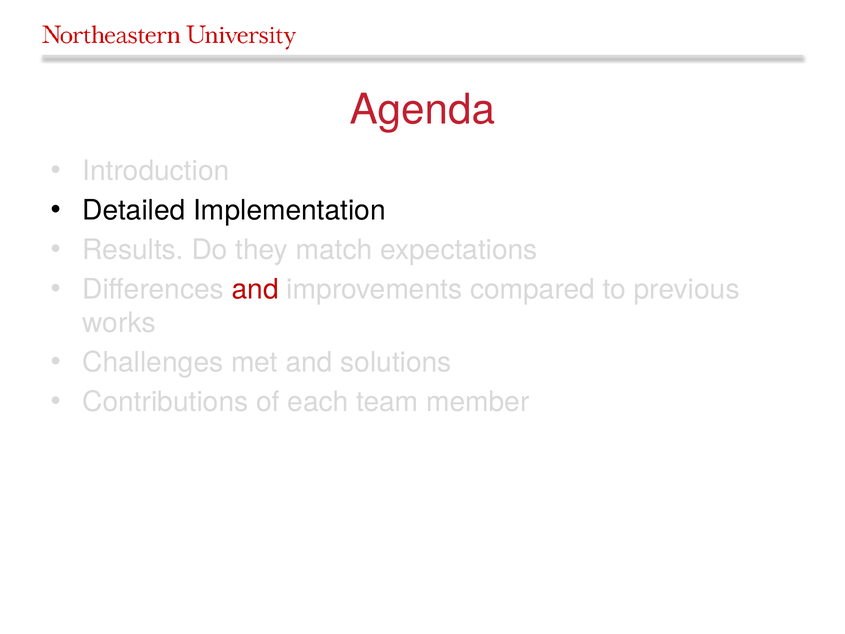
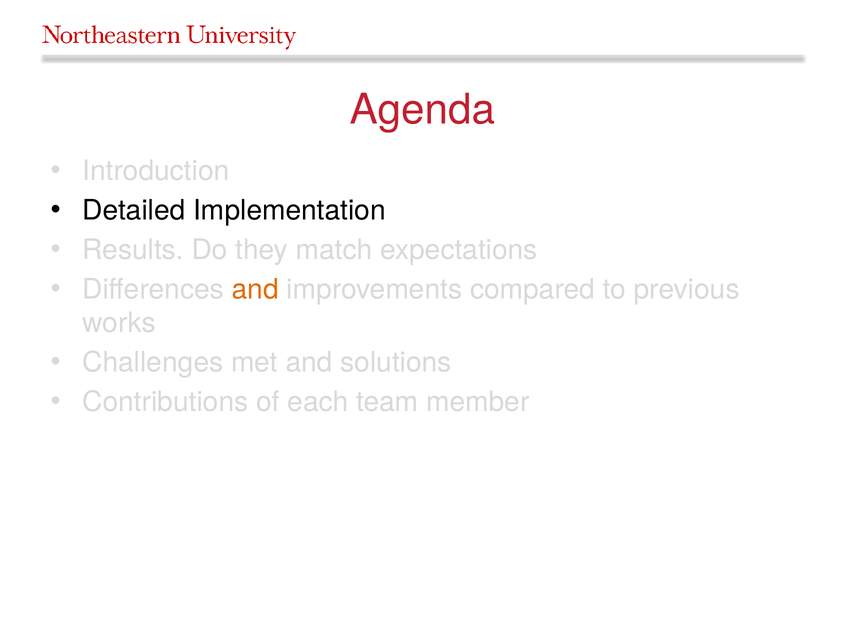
and at (255, 289) colour: red -> orange
